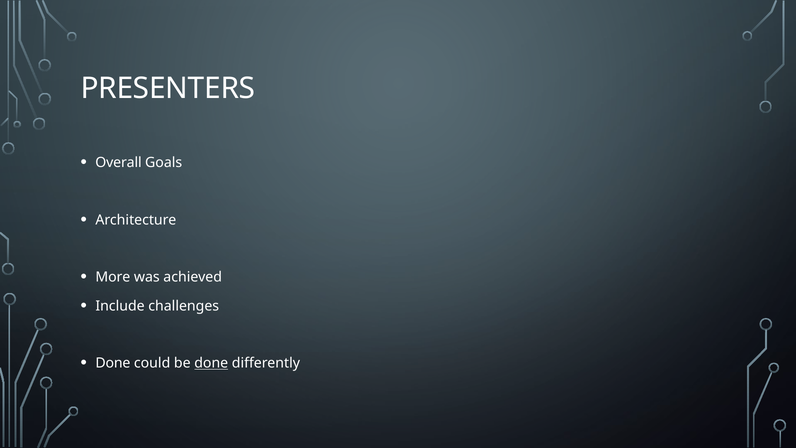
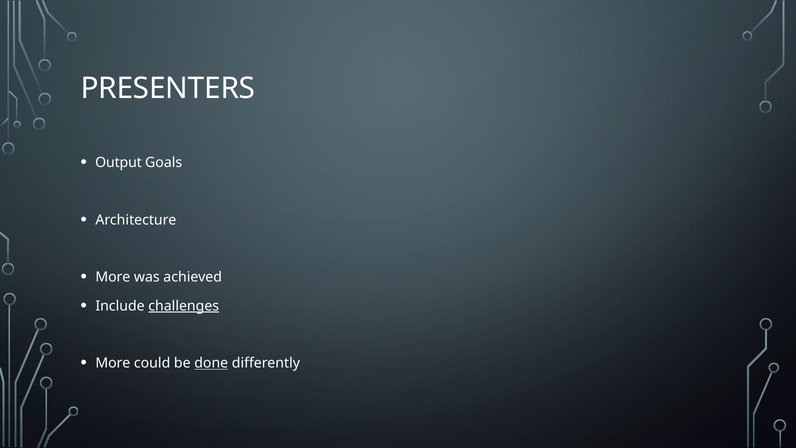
Overall: Overall -> Output
challenges underline: none -> present
Done at (113, 363): Done -> More
